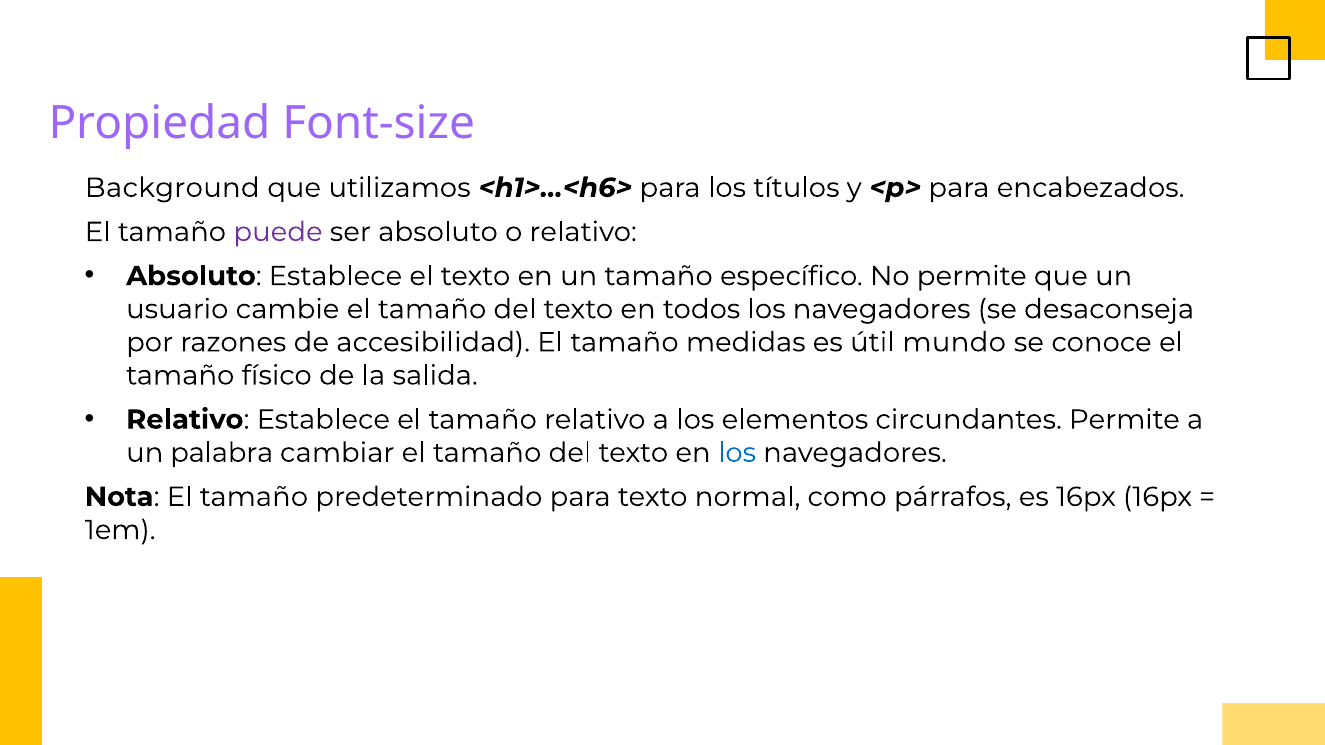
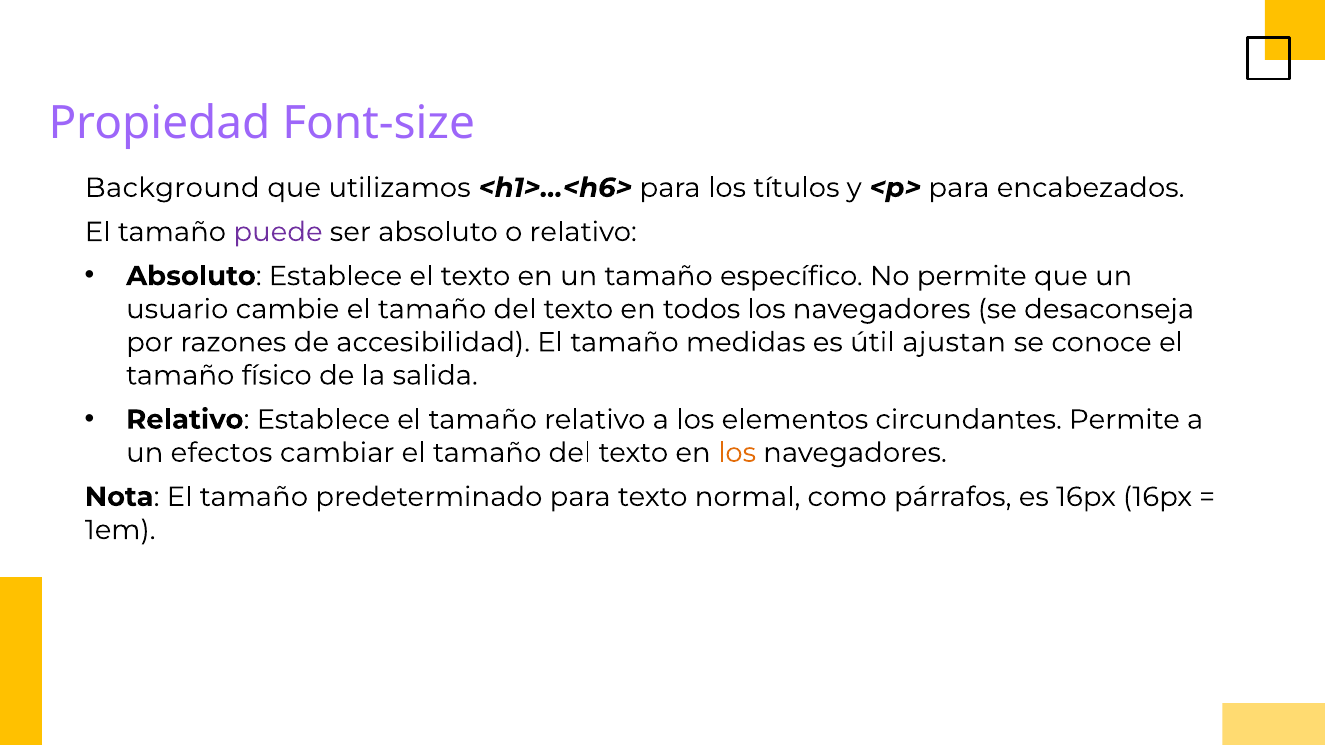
mundo: mundo -> ajustan
palabra: palabra -> efectos
los at (737, 453) colour: blue -> orange
